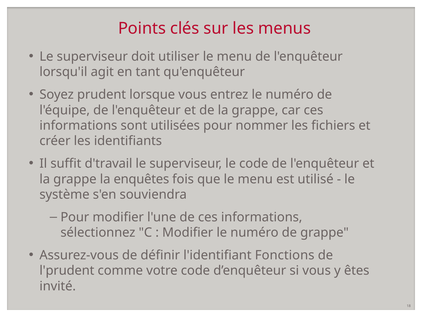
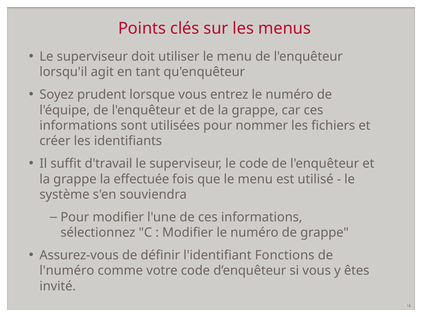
enquêtes: enquêtes -> effectuée
l'prudent: l'prudent -> l'numéro
